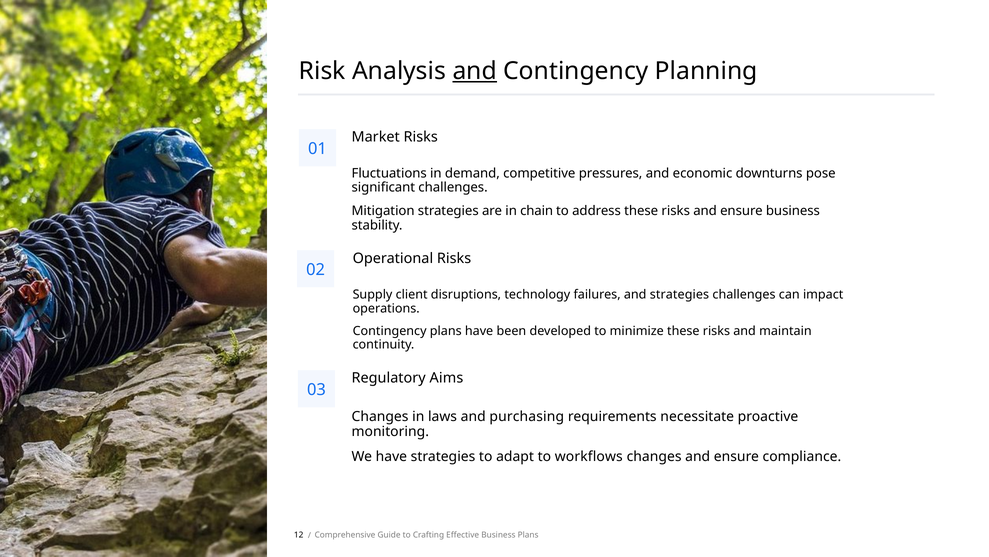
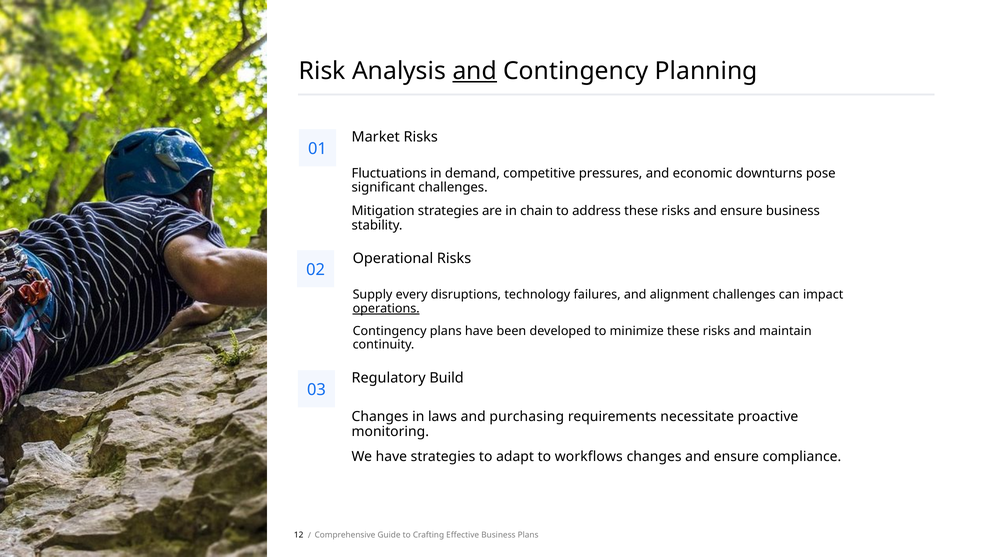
client: client -> every
and strategies: strategies -> alignment
operations underline: none -> present
Aims: Aims -> Build
